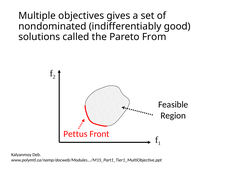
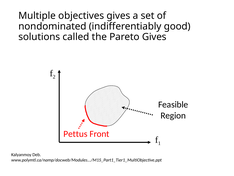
Pareto From: From -> Gives
